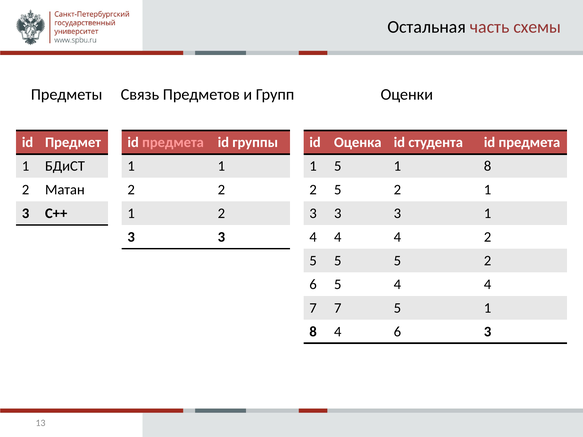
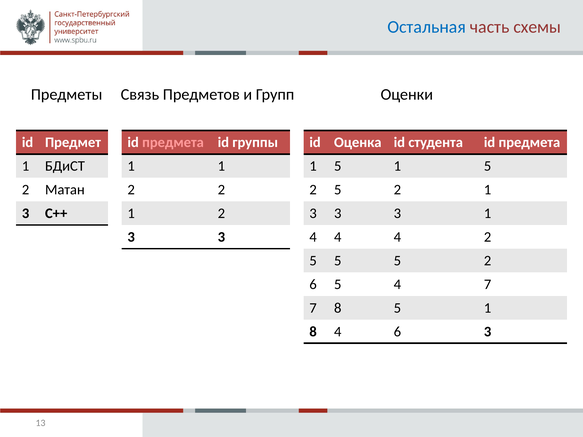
Остальная colour: black -> blue
1 5 1 8: 8 -> 5
5 4 4: 4 -> 7
7 7: 7 -> 8
